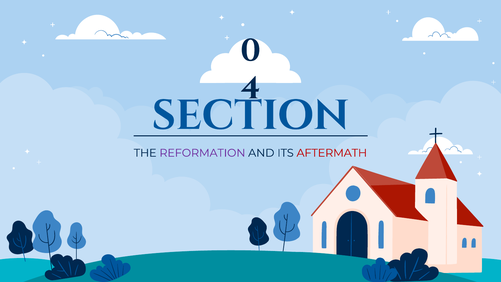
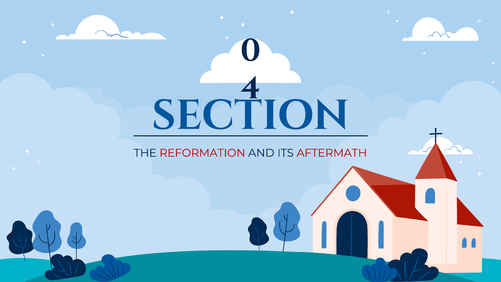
REFORMATION colour: purple -> red
